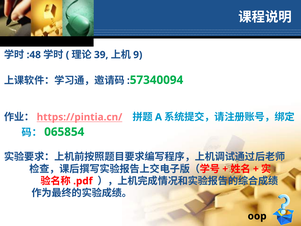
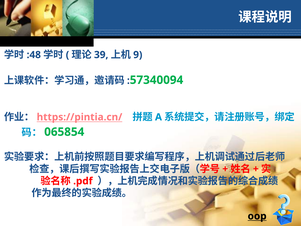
oop underline: none -> present
